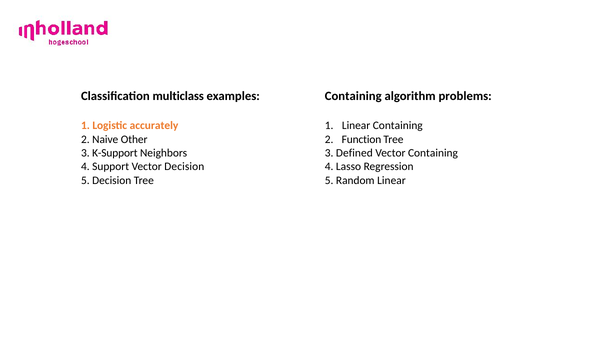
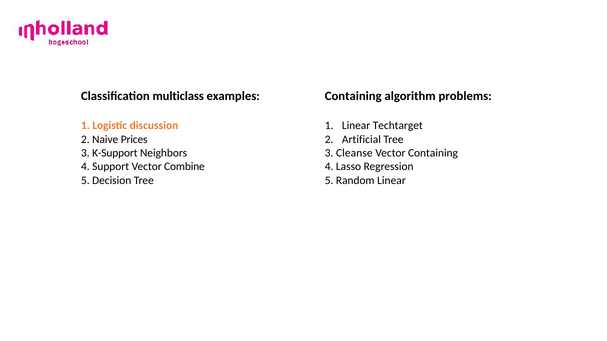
accurately: accurately -> discussion
Linear Containing: Containing -> Techtarget
Other: Other -> Prices
Function: Function -> Artificial
Defined: Defined -> Cleanse
Vector Decision: Decision -> Combine
